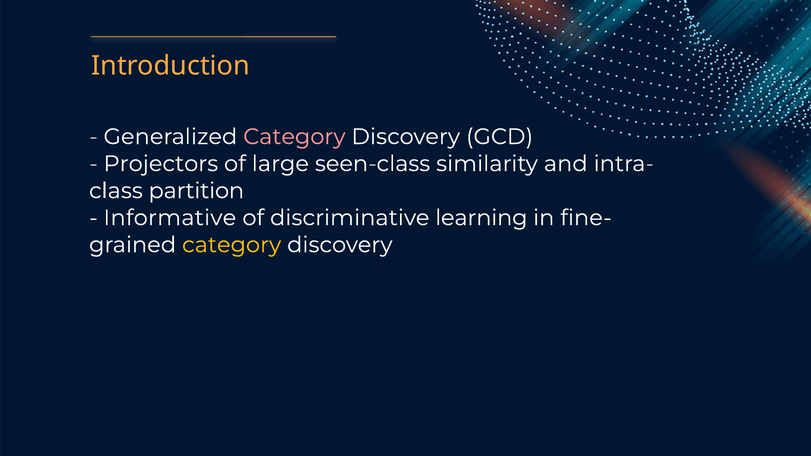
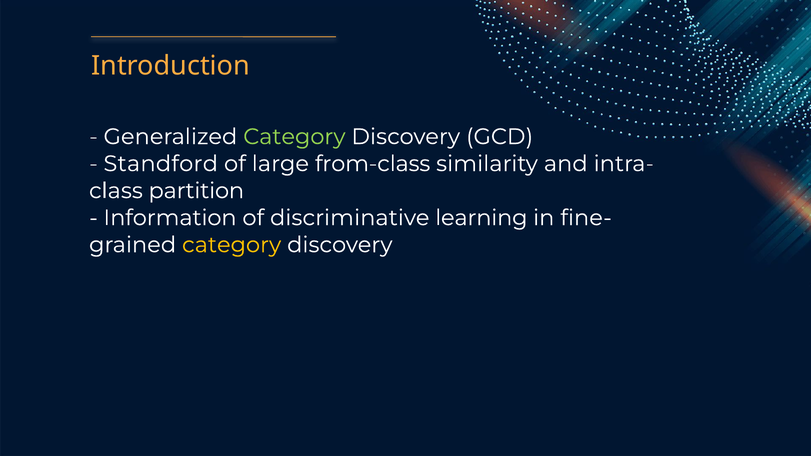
Category at (294, 137) colour: pink -> light green
Projectors: Projectors -> Standford
seen-class: seen-class -> from-class
Informative: Informative -> Information
